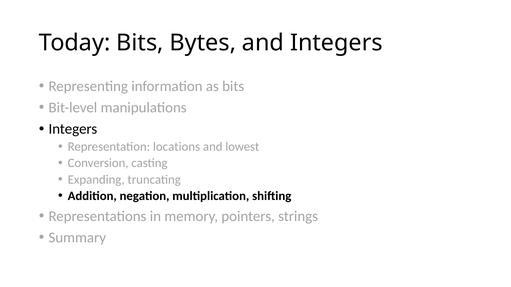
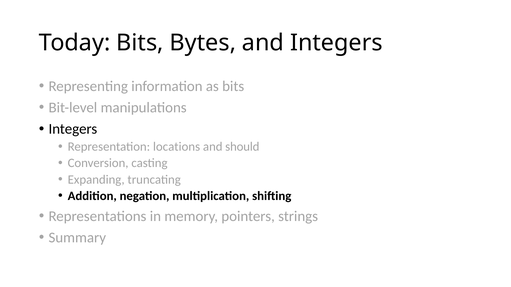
lowest: lowest -> should
